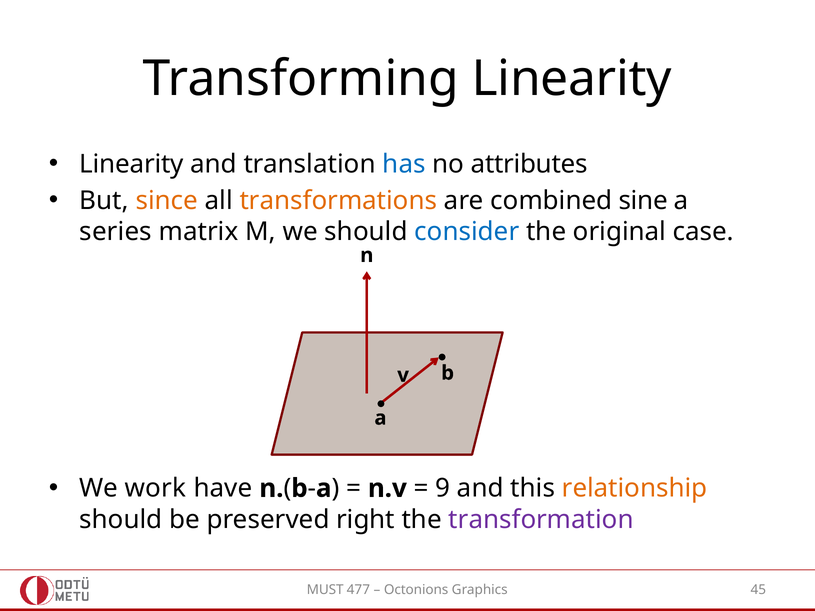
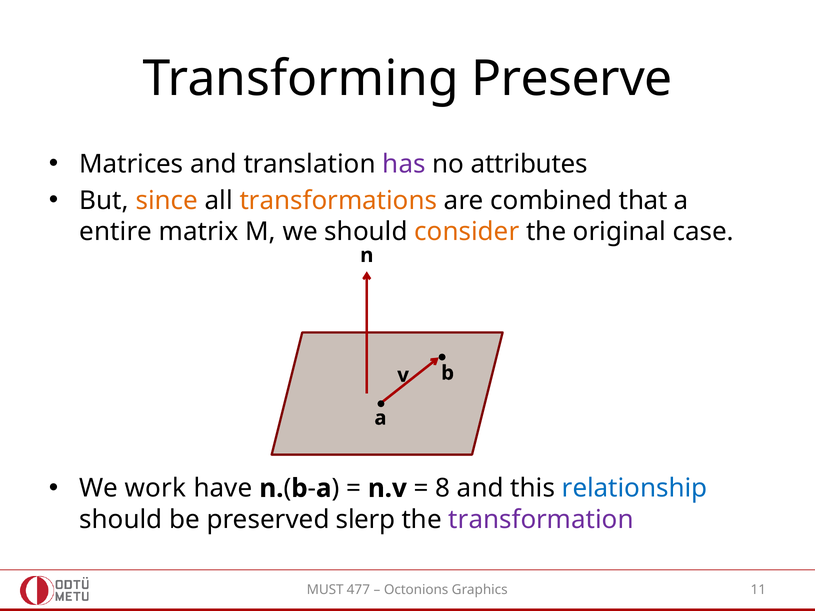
Transforming Linearity: Linearity -> Preserve
Linearity at (132, 164): Linearity -> Matrices
has colour: blue -> purple
sine: sine -> that
series: series -> entire
consider colour: blue -> orange
9: 9 -> 8
relationship colour: orange -> blue
right: right -> slerp
45: 45 -> 11
